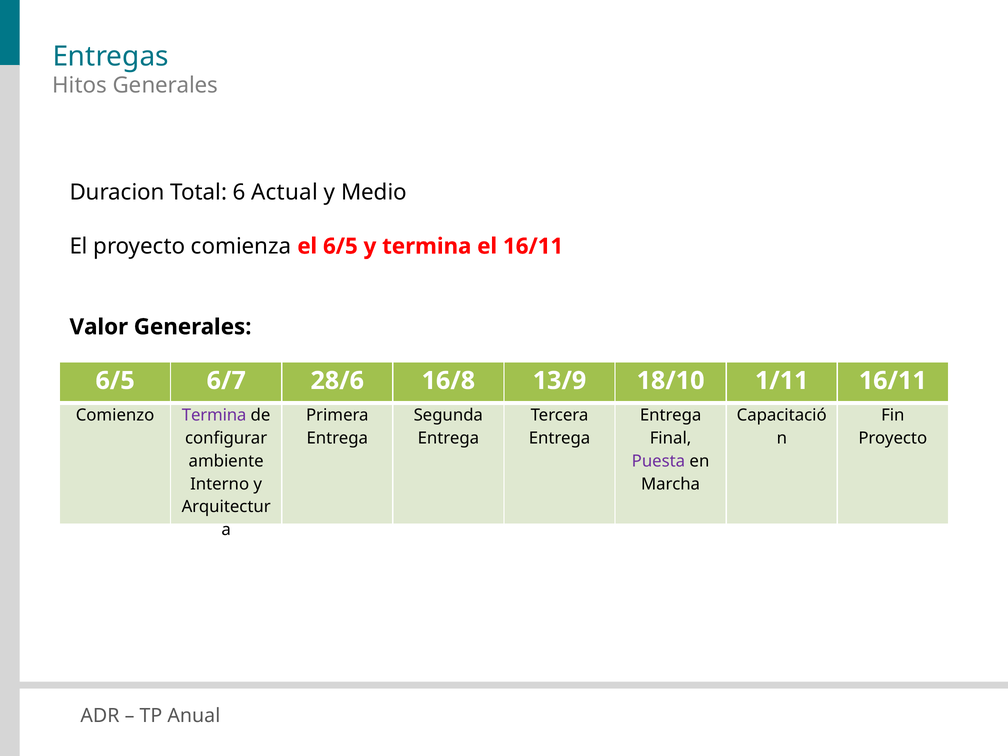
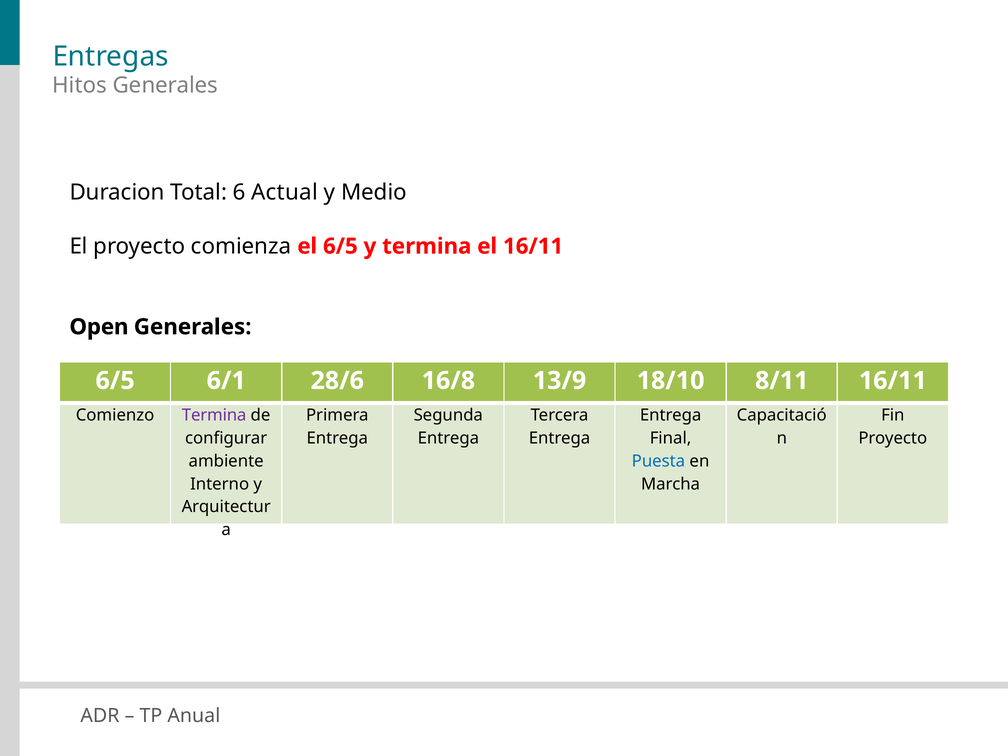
Valor: Valor -> Open
6/7: 6/7 -> 6/1
1/11: 1/11 -> 8/11
Puesta colour: purple -> blue
